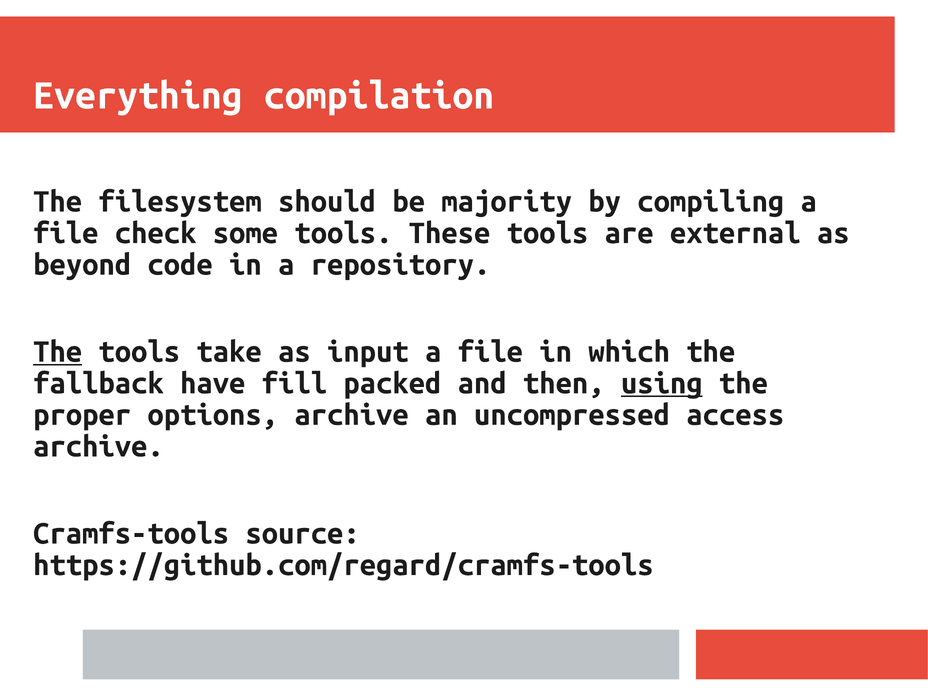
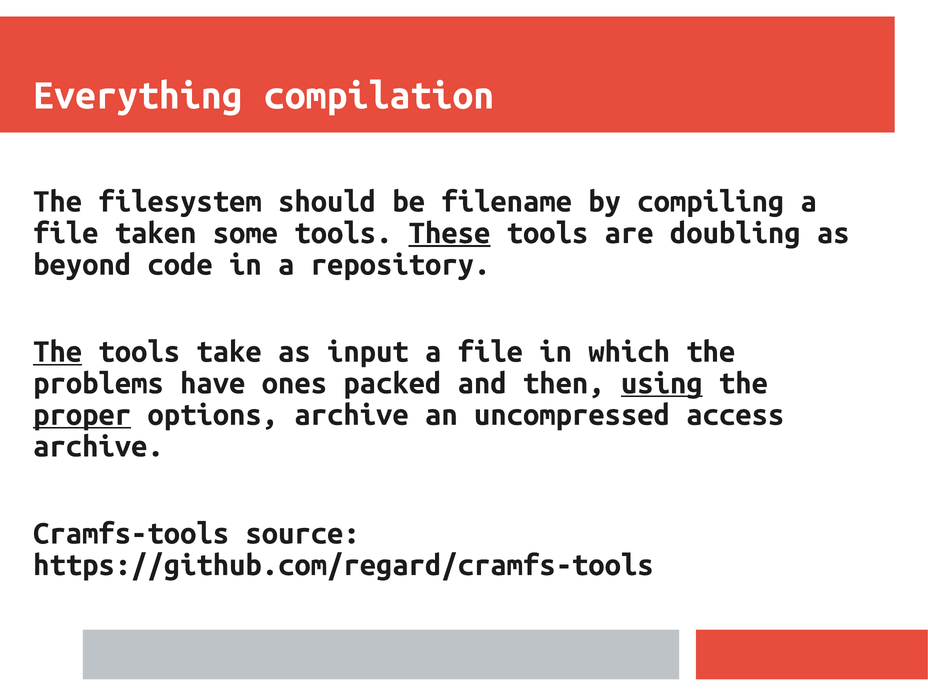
majority: majority -> filename
check: check -> taken
These underline: none -> present
external: external -> doubling
fallback: fallback -> problems
fill: fill -> ones
proper underline: none -> present
